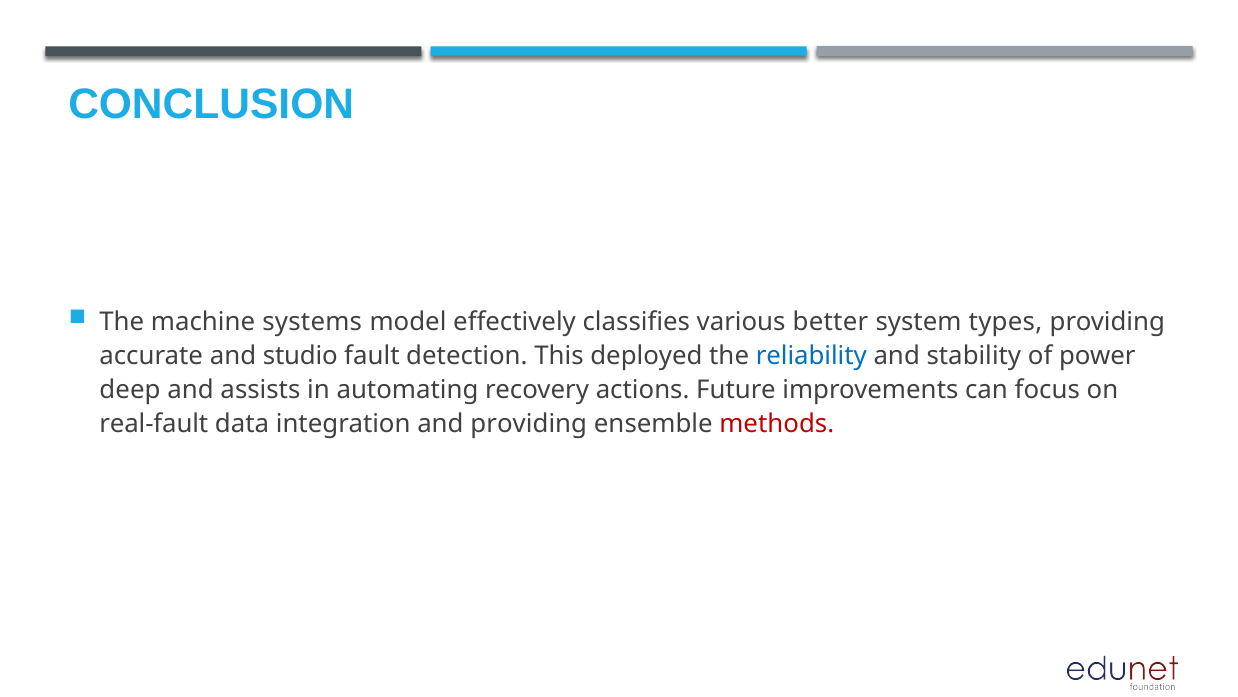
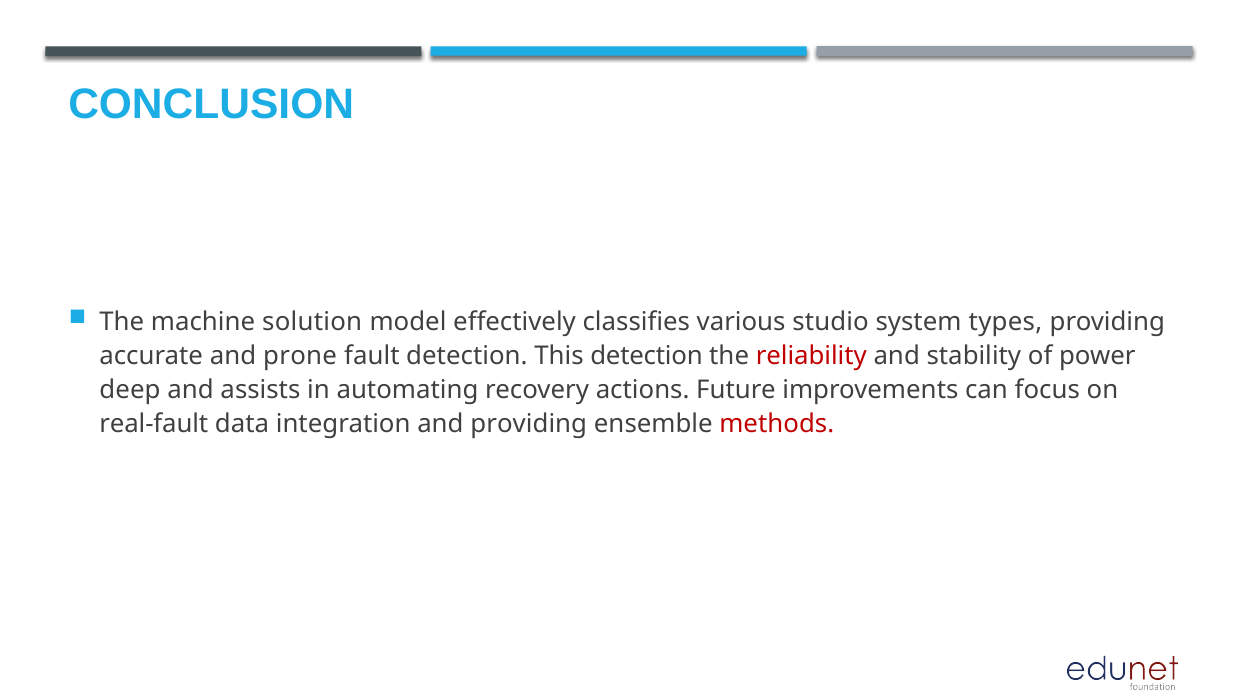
systems: systems -> solution
better: better -> studio
studio: studio -> prone
This deployed: deployed -> detection
reliability colour: blue -> red
